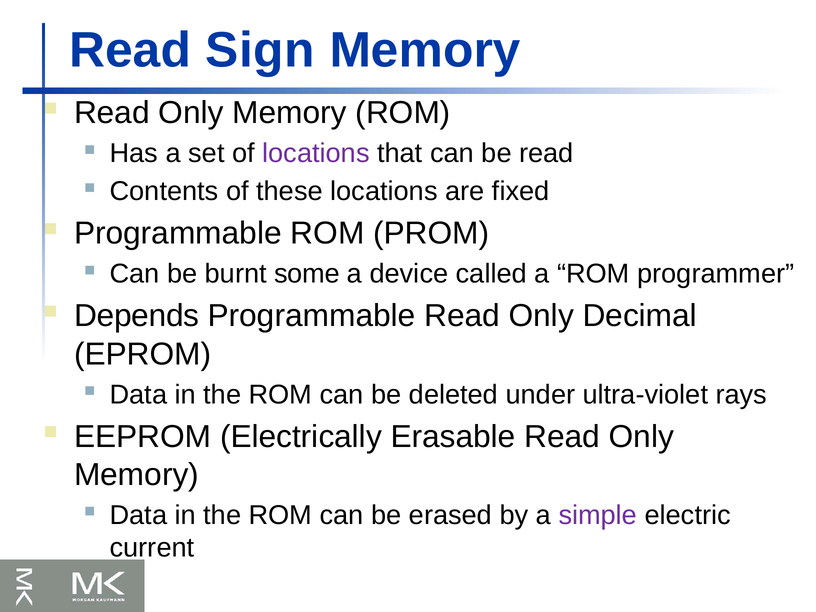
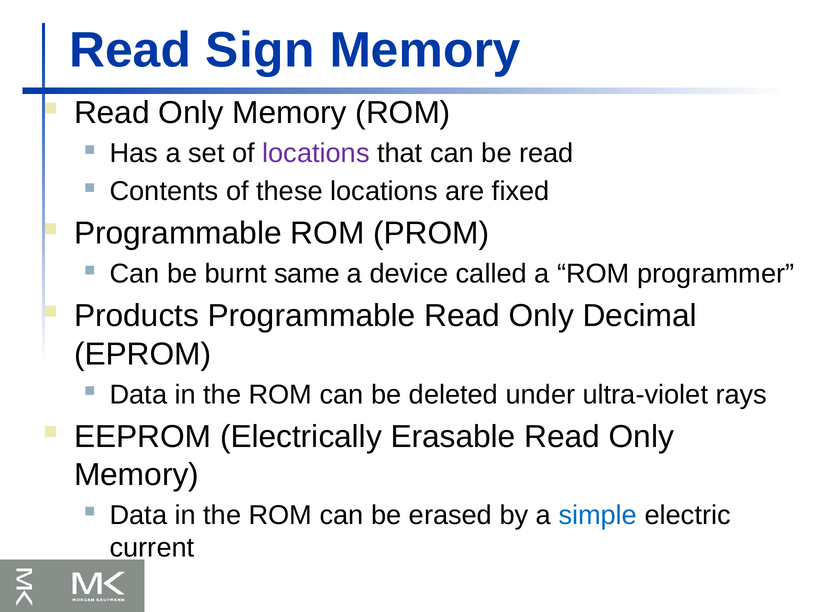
some: some -> same
Depends: Depends -> Products
simple colour: purple -> blue
